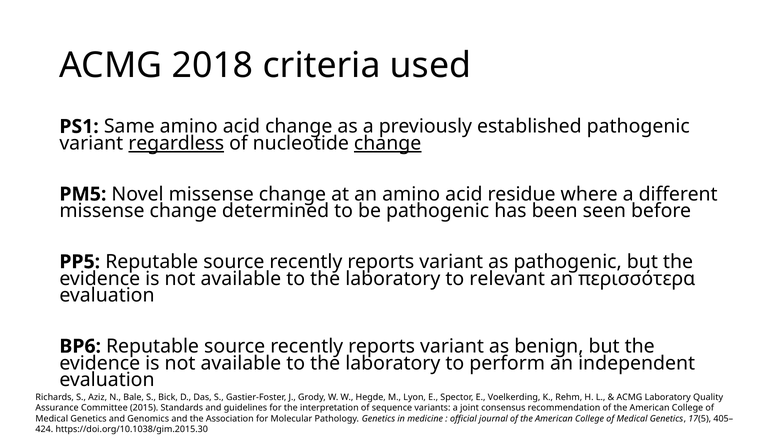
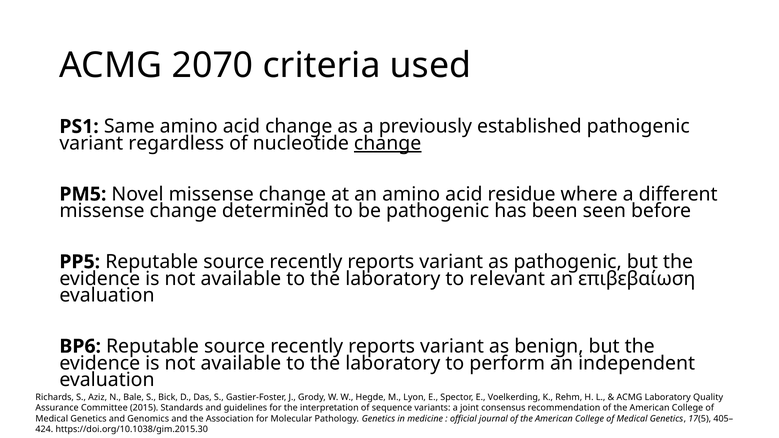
2018: 2018 -> 2070
regardless underline: present -> none
περισσότερα: περισσότερα -> επιβεβαίωση
